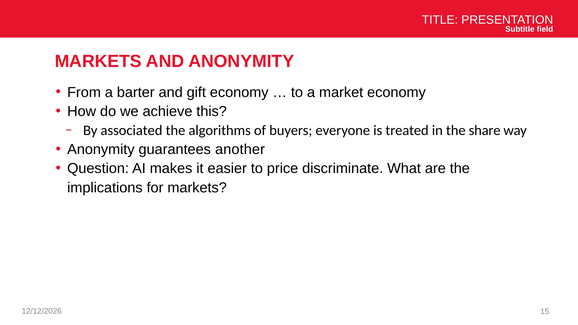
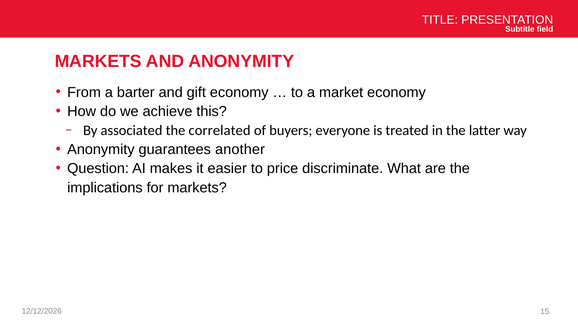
algorithms: algorithms -> correlated
share: share -> latter
